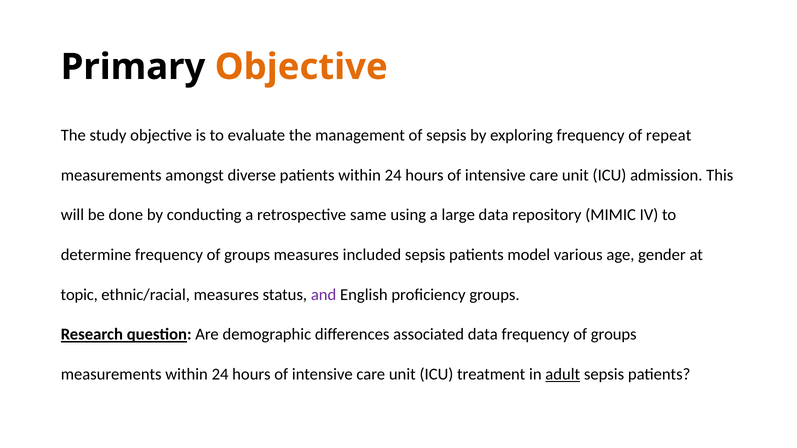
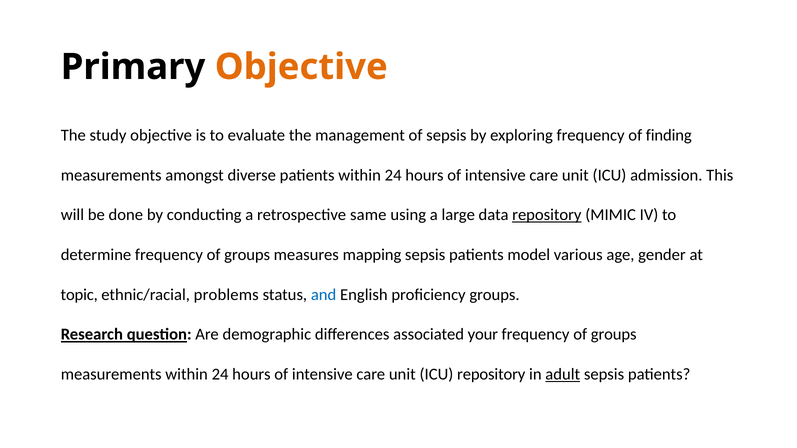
repeat: repeat -> finding
repository at (547, 215) underline: none -> present
included: included -> mapping
ethnic/racial measures: measures -> problems
and colour: purple -> blue
associated data: data -> your
ICU treatment: treatment -> repository
